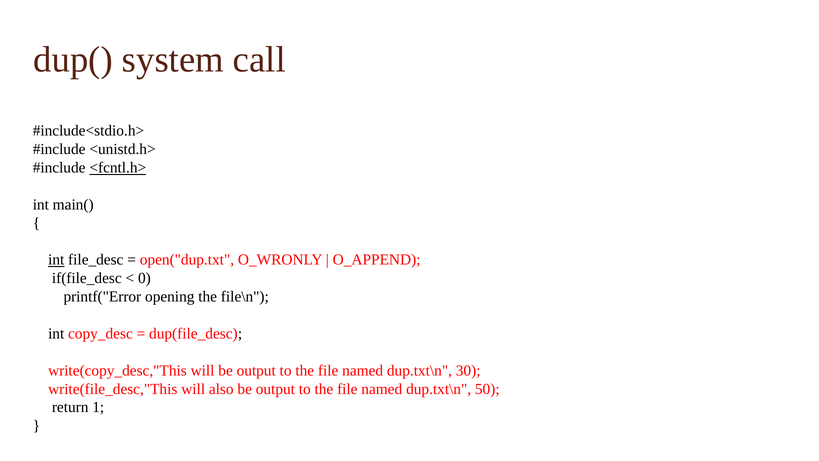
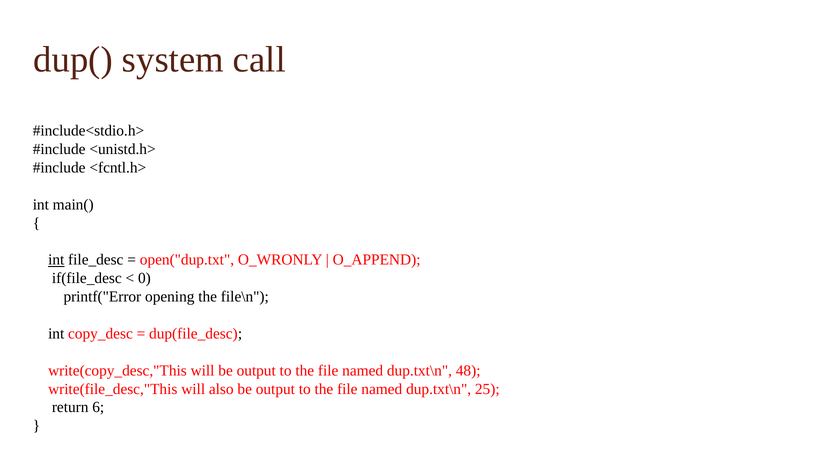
<fcntl.h> underline: present -> none
30: 30 -> 48
50: 50 -> 25
1: 1 -> 6
